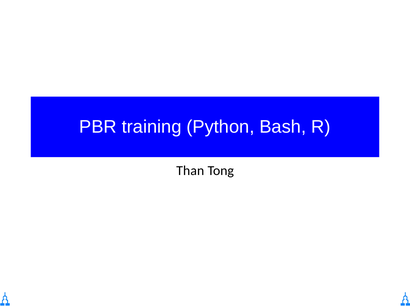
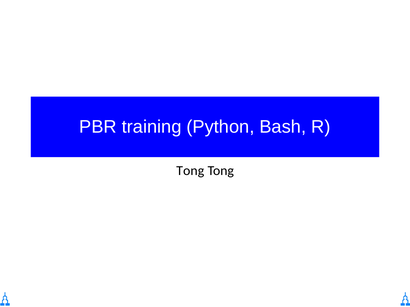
Than at (190, 171): Than -> Tong
